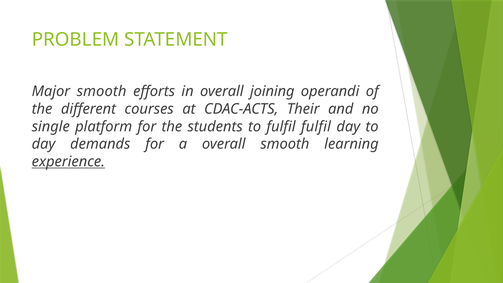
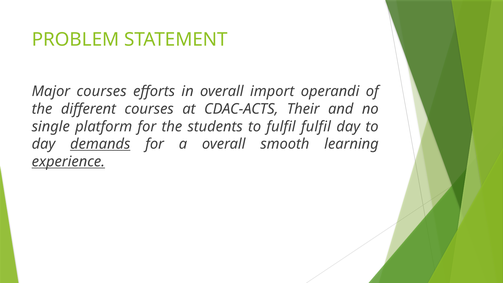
Major smooth: smooth -> courses
joining: joining -> import
demands underline: none -> present
